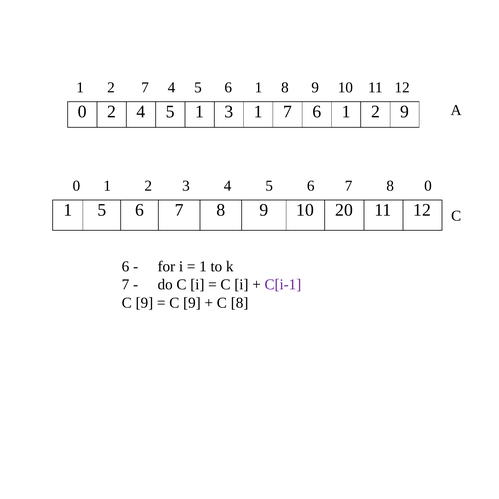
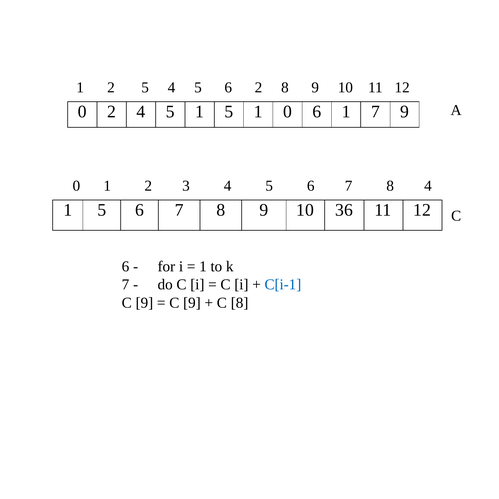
2 7: 7 -> 5
5 6 1: 1 -> 2
5 1 3: 3 -> 5
1 7: 7 -> 0
6 1 2: 2 -> 7
7 8 0: 0 -> 4
20: 20 -> 36
C[i-1 colour: purple -> blue
